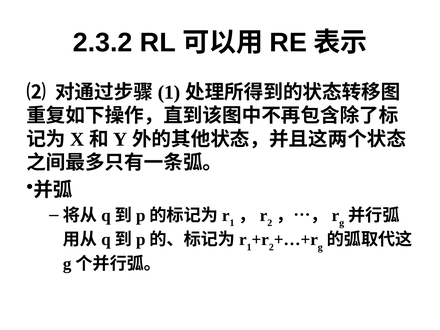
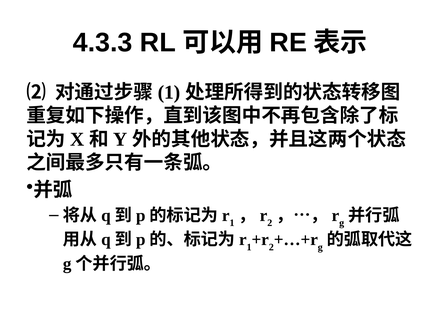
2.3.2: 2.3.2 -> 4.3.3
